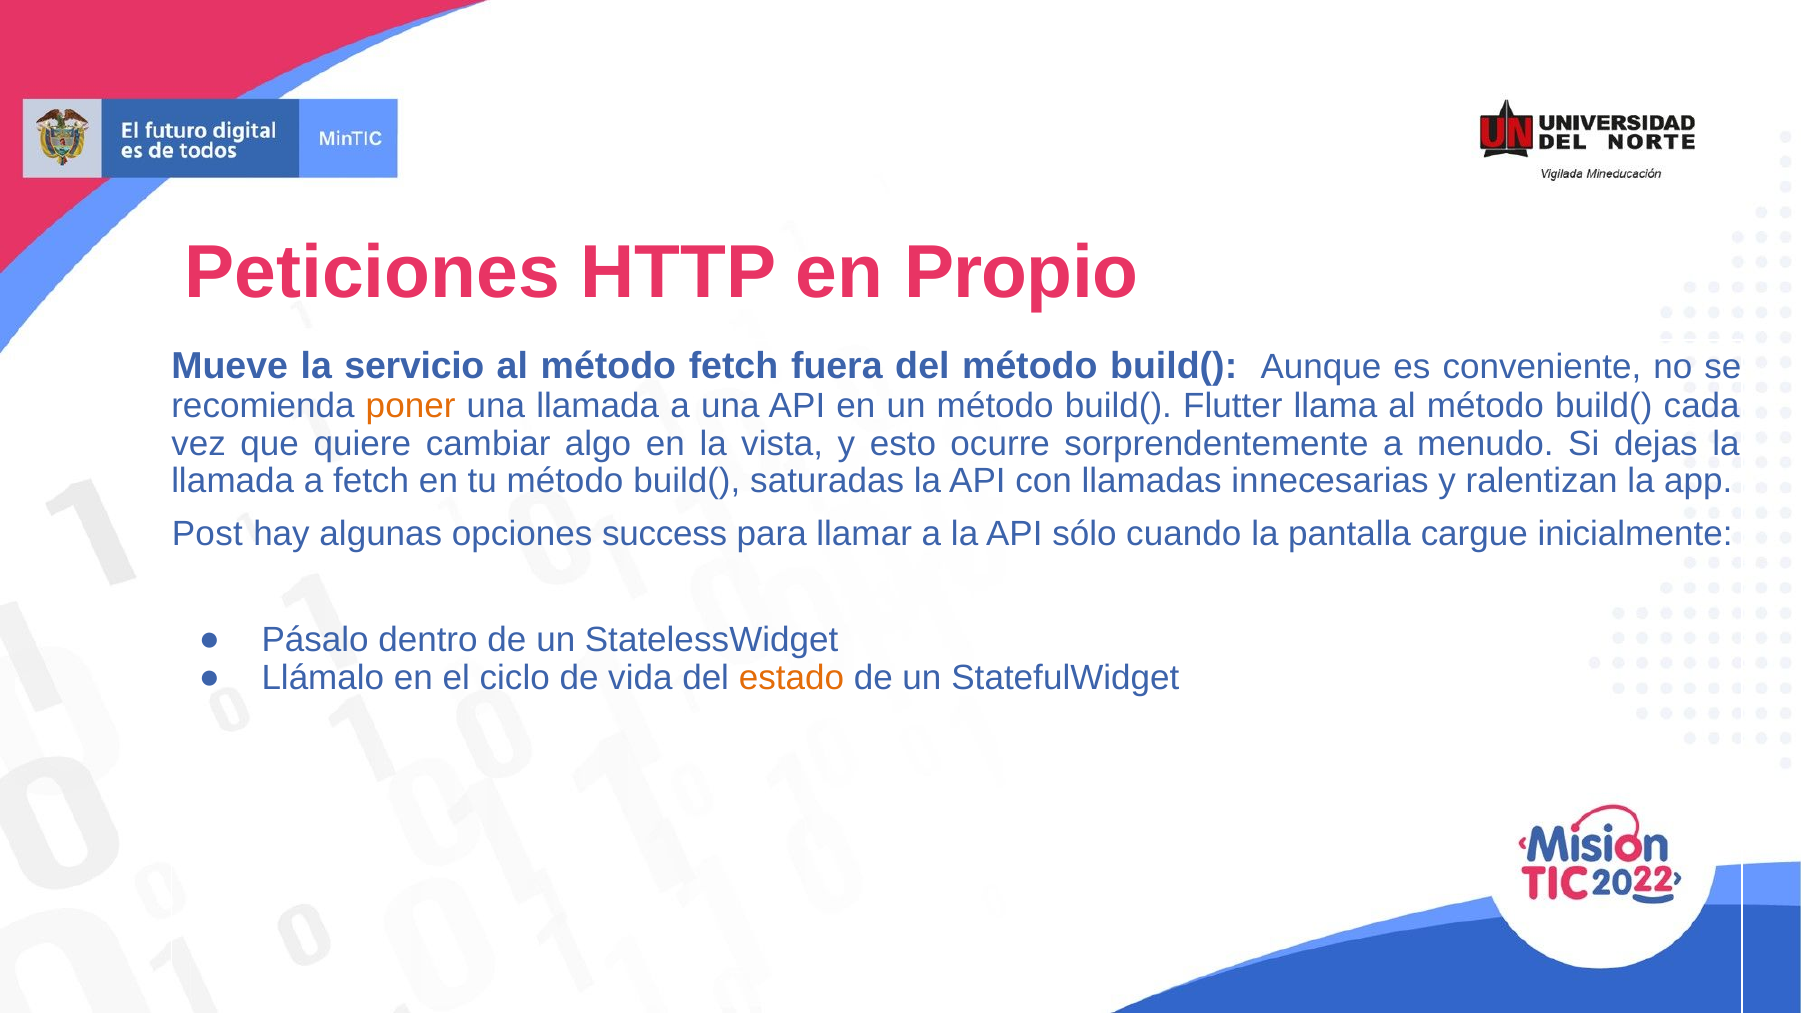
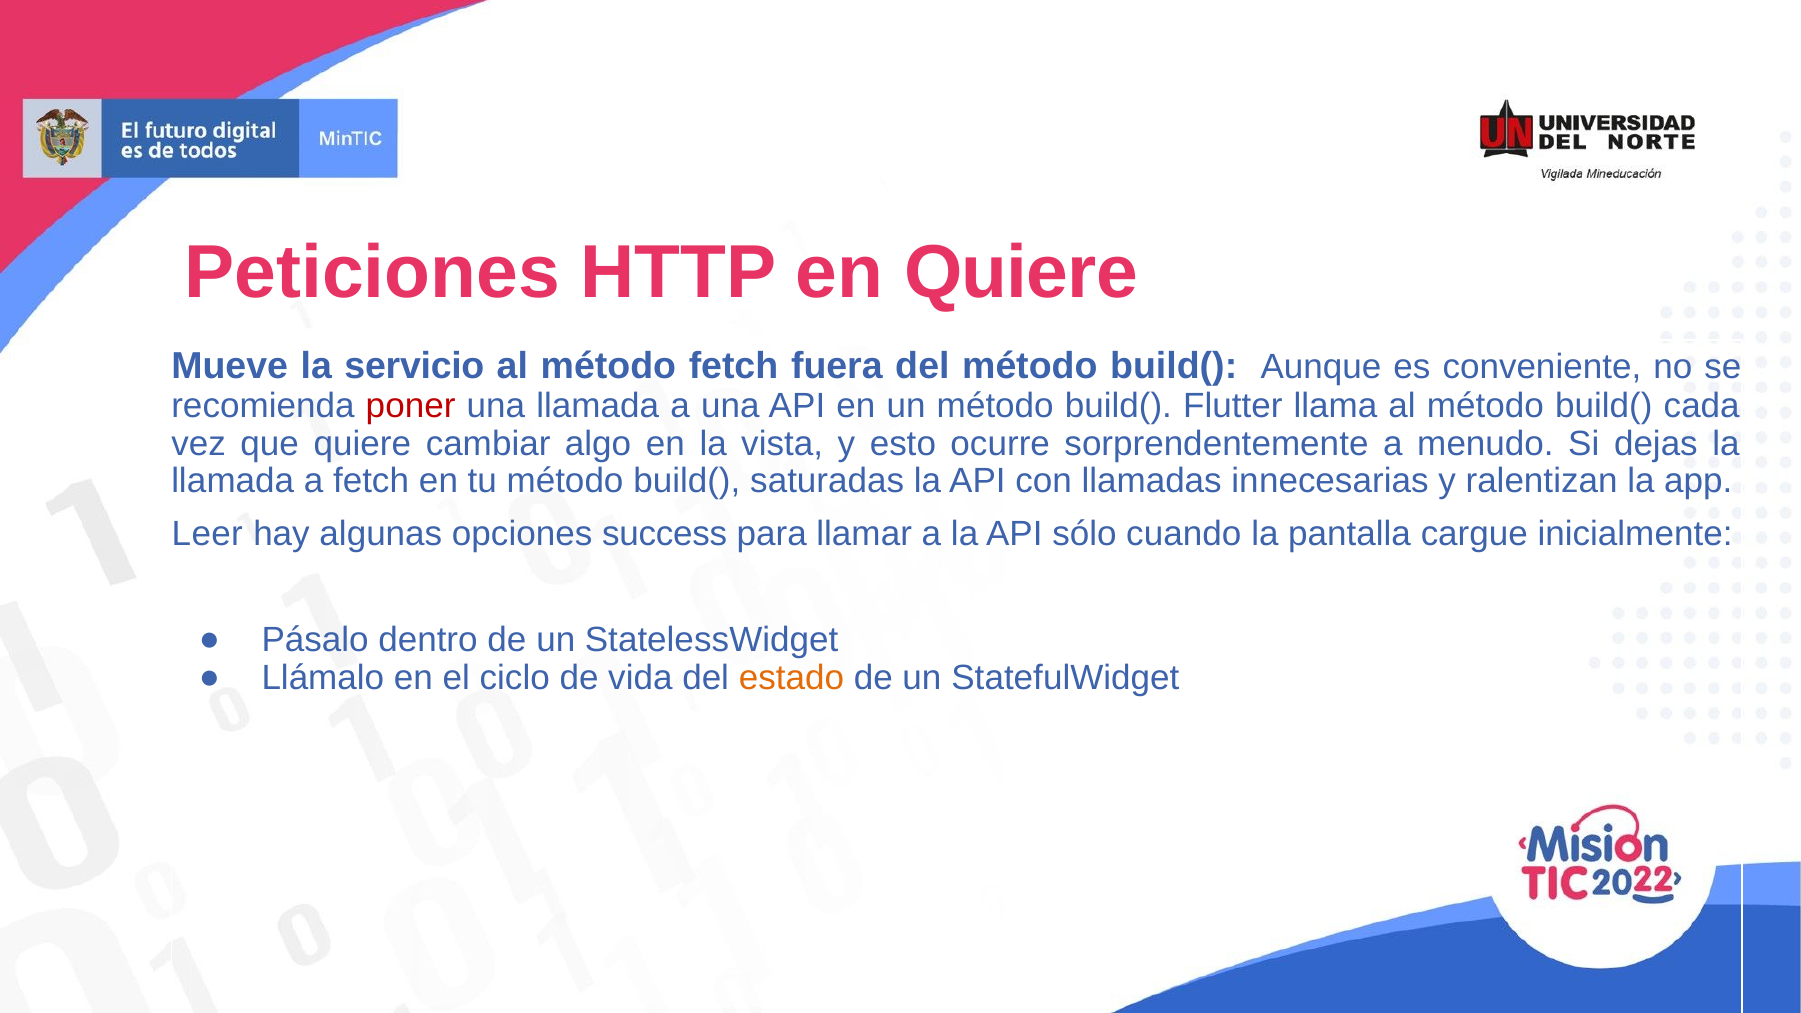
en Propio: Propio -> Quiere
poner colour: orange -> red
Post: Post -> Leer
